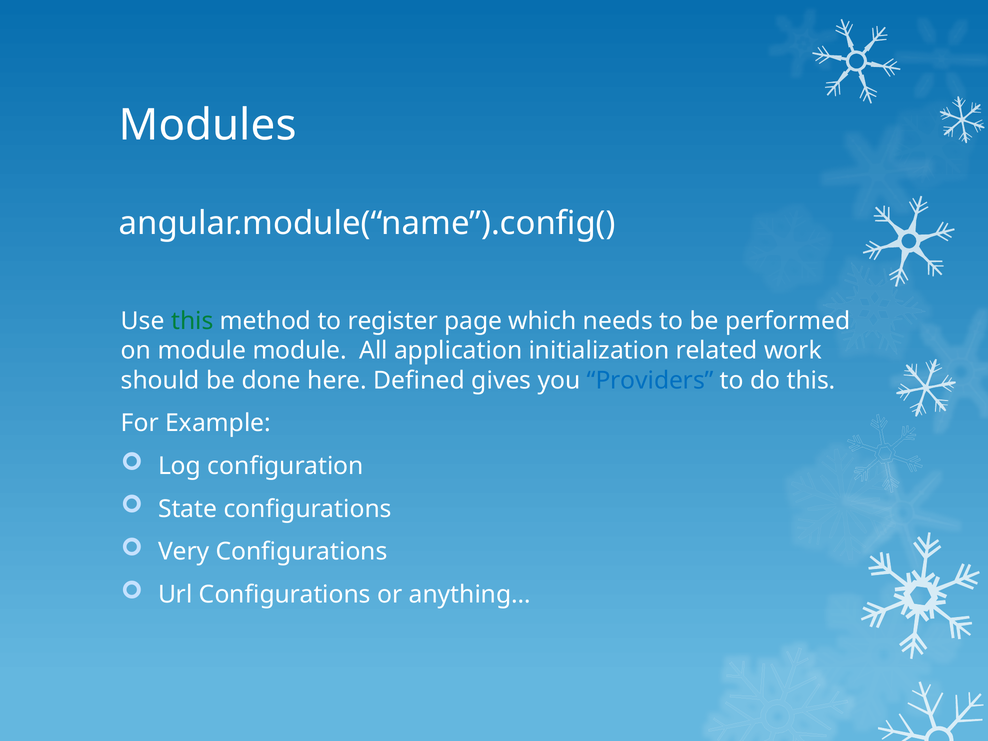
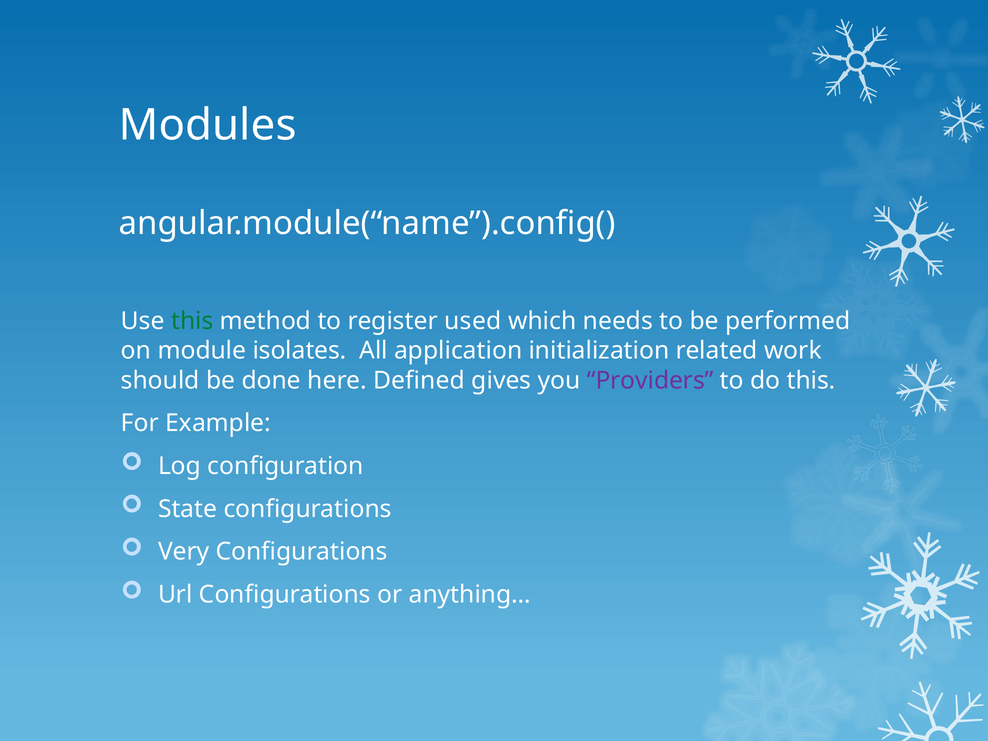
page: page -> used
module module: module -> isolates
Providers colour: blue -> purple
